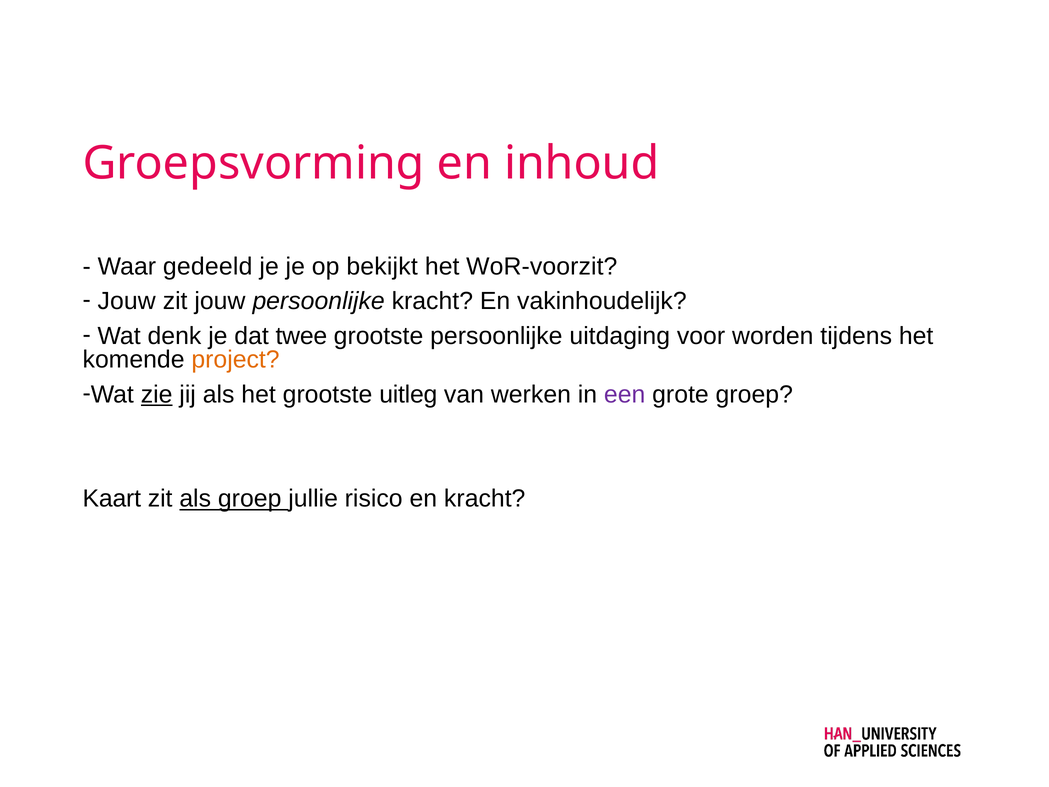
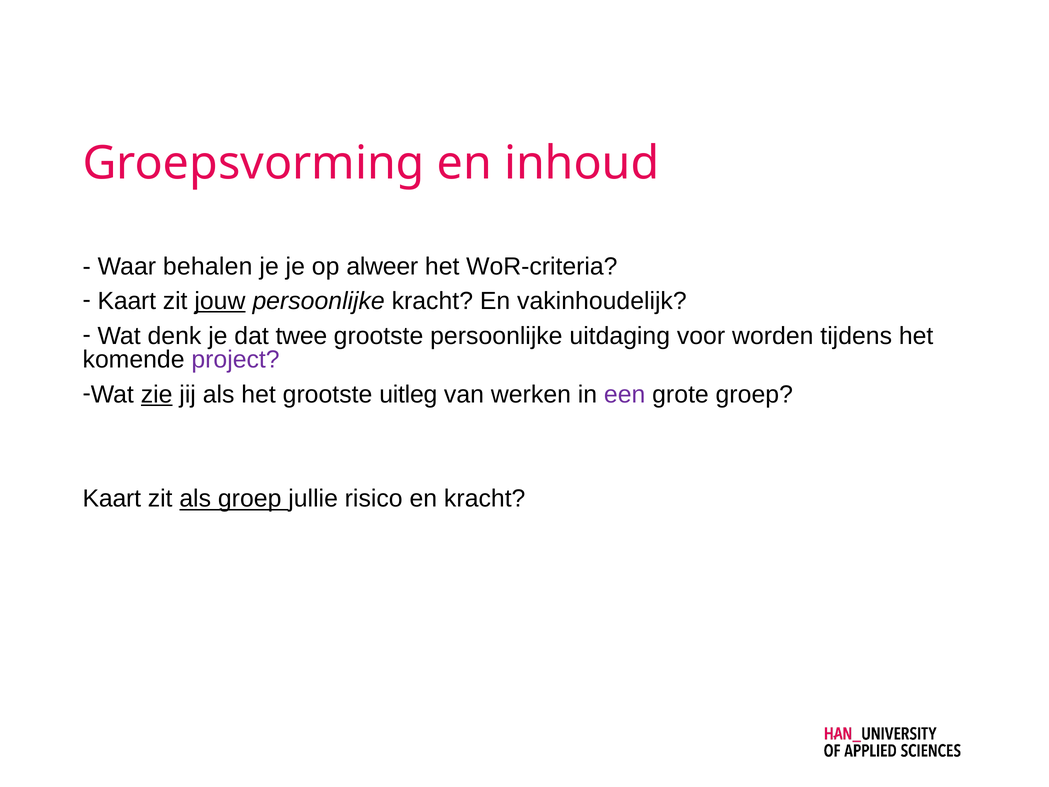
gedeeld: gedeeld -> behalen
bekijkt: bekijkt -> alweer
WoR-voorzit: WoR-voorzit -> WoR-criteria
Jouw at (127, 301): Jouw -> Kaart
jouw at (220, 301) underline: none -> present
project colour: orange -> purple
